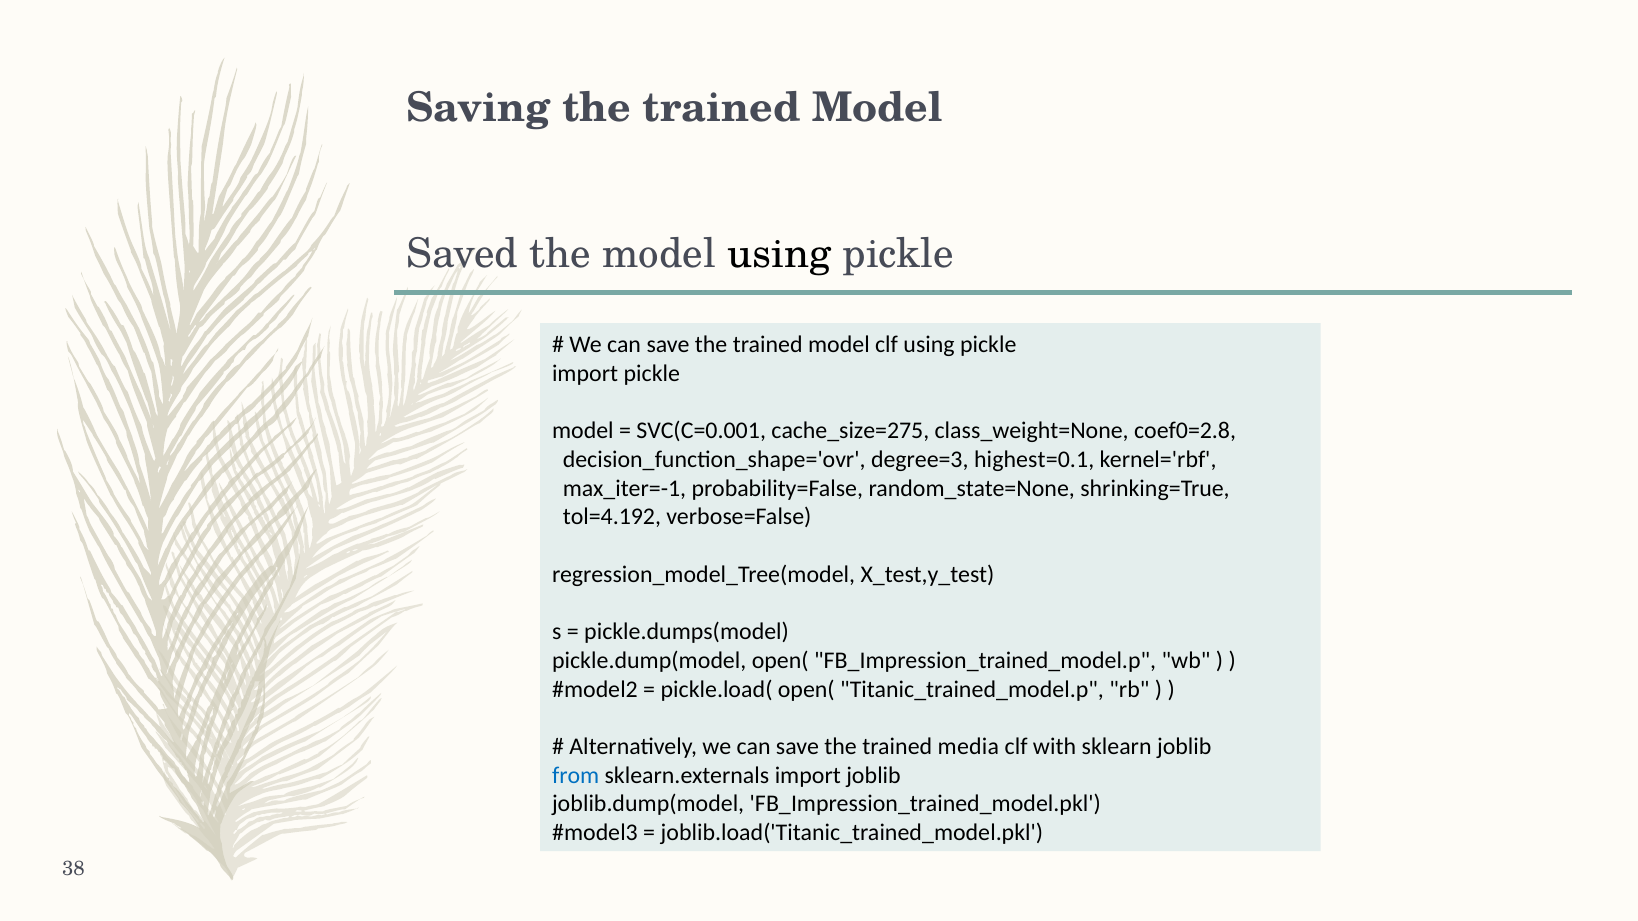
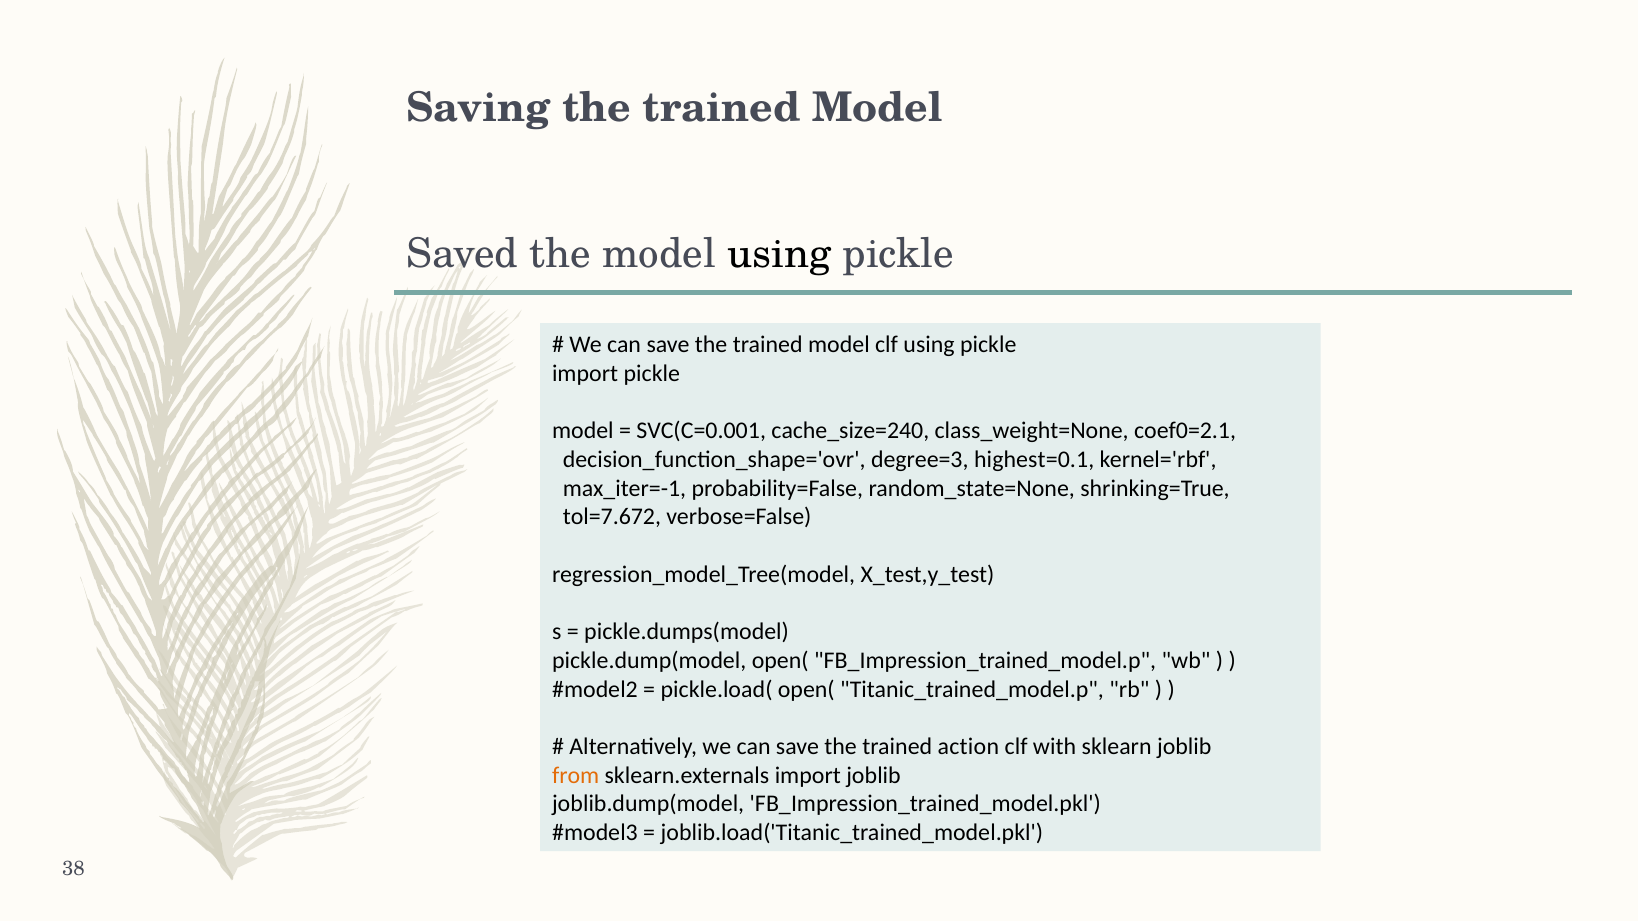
cache_size=275: cache_size=275 -> cache_size=240
coef0=2.8: coef0=2.8 -> coef0=2.1
tol=4.192: tol=4.192 -> tol=7.672
media: media -> action
from colour: blue -> orange
